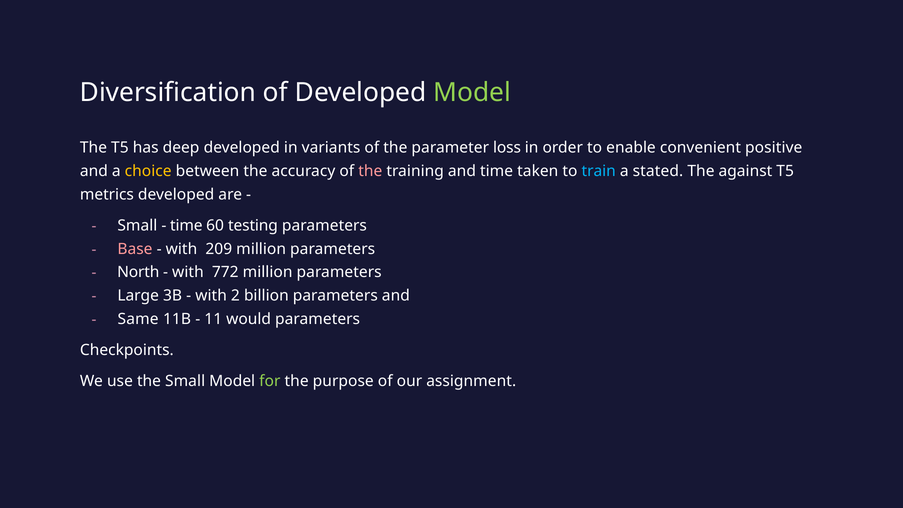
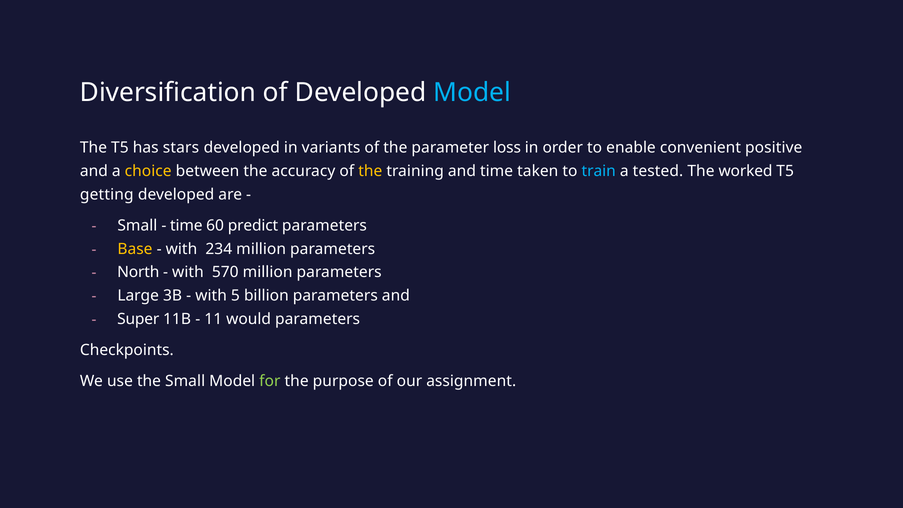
Model at (472, 93) colour: light green -> light blue
deep: deep -> stars
the at (370, 171) colour: pink -> yellow
stated: stated -> tested
against: against -> worked
metrics: metrics -> getting
testing: testing -> predict
Base colour: pink -> yellow
209: 209 -> 234
772: 772 -> 570
2: 2 -> 5
Same: Same -> Super
